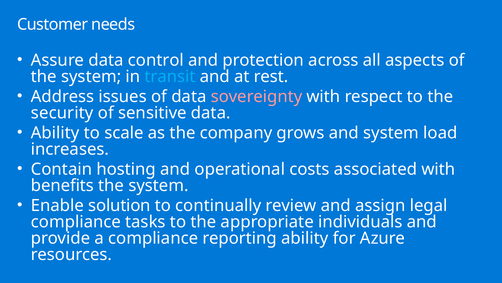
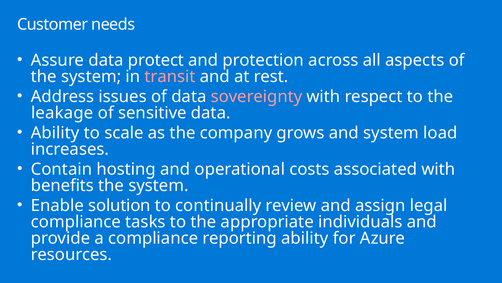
control: control -> protect
transit colour: light blue -> pink
security: security -> leakage
